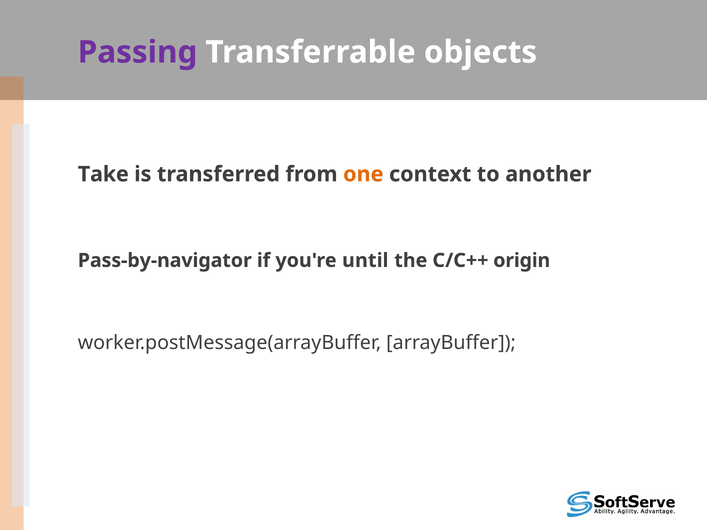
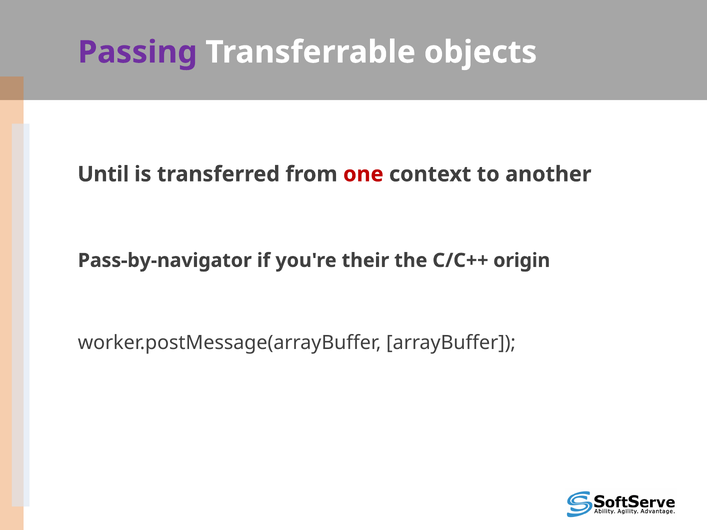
Take: Take -> Until
one colour: orange -> red
until: until -> their
